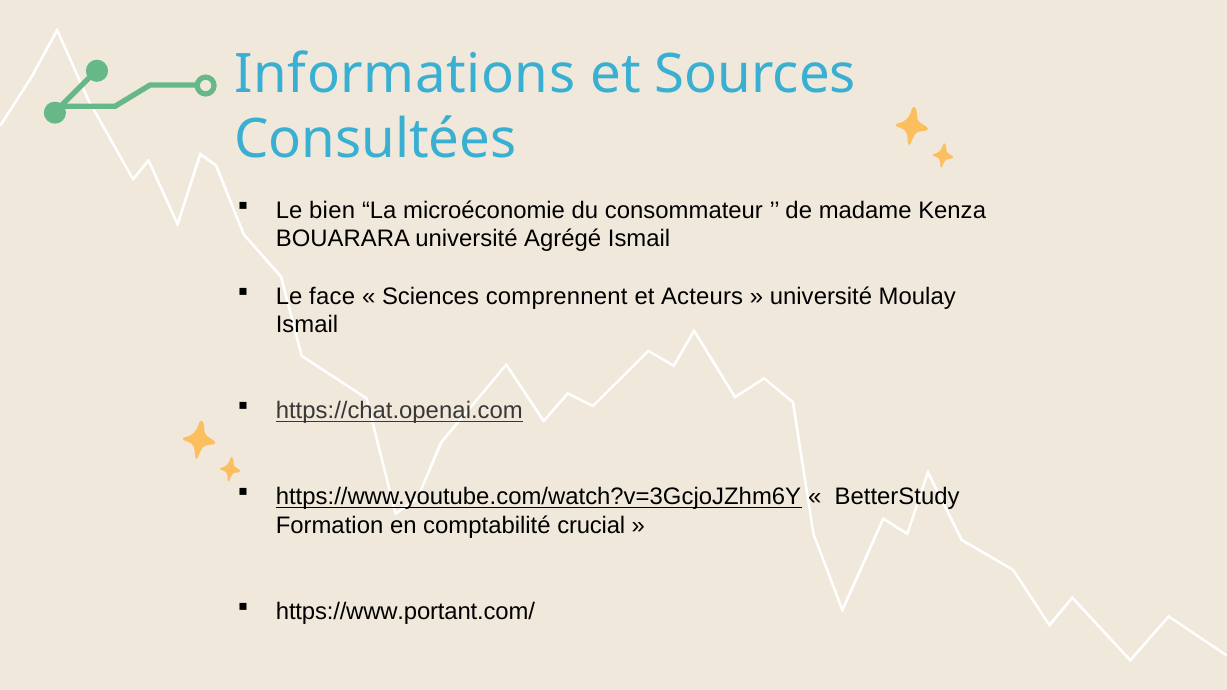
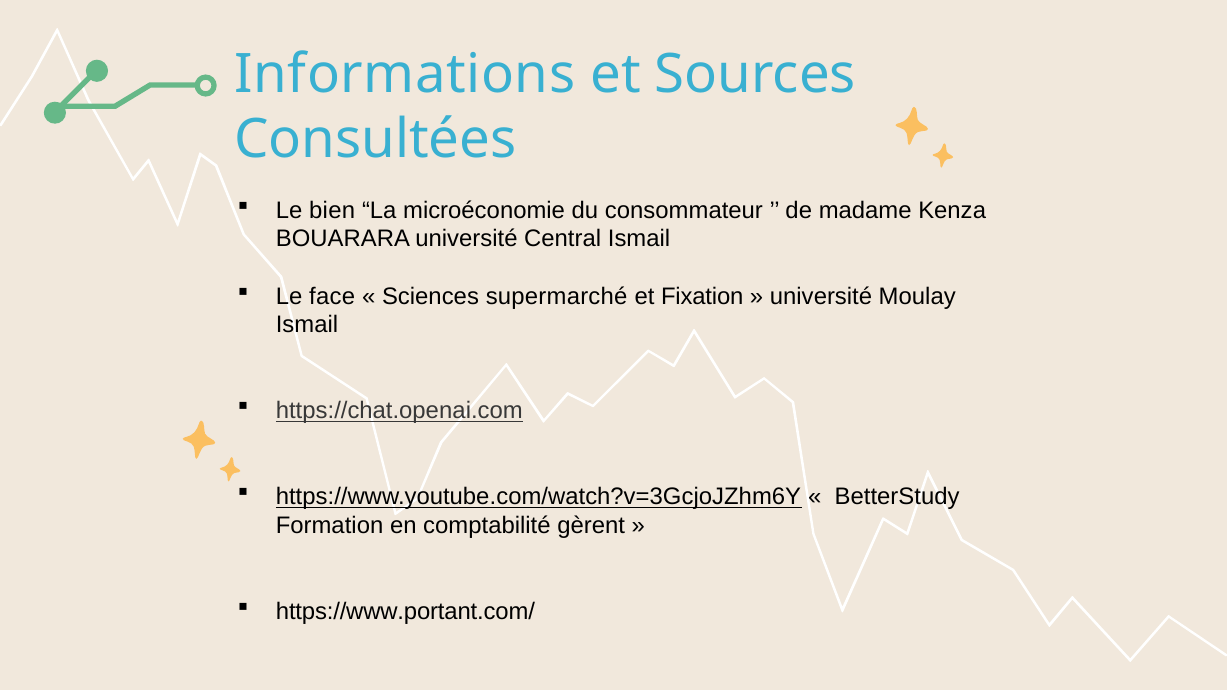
Agrégé: Agrégé -> Central
comprennent: comprennent -> supermarché
Acteurs: Acteurs -> Fixation
crucial: crucial -> gèrent
